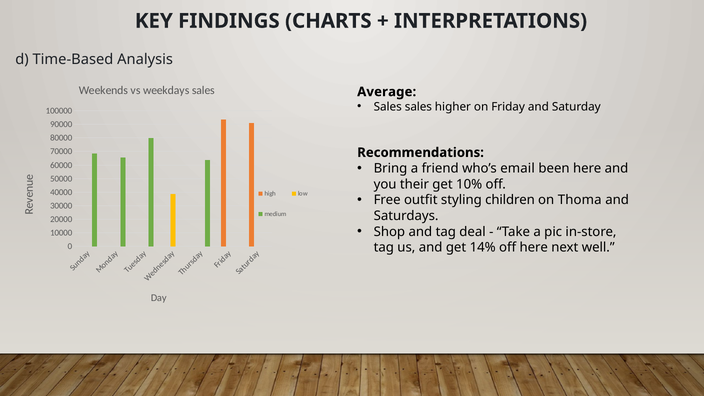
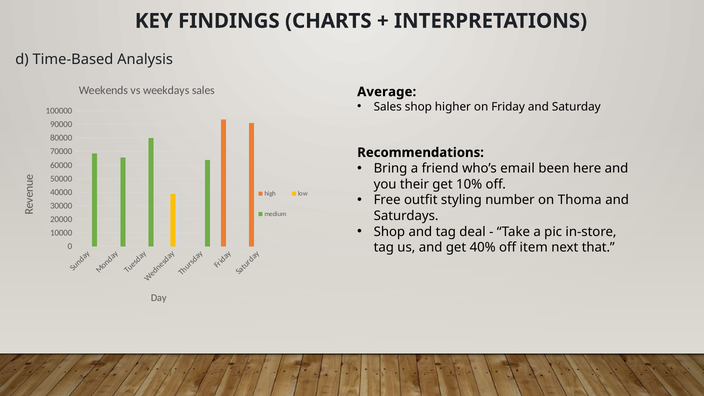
Sales sales: sales -> shop
children: children -> number
14%: 14% -> 40%
off here: here -> item
well: well -> that
